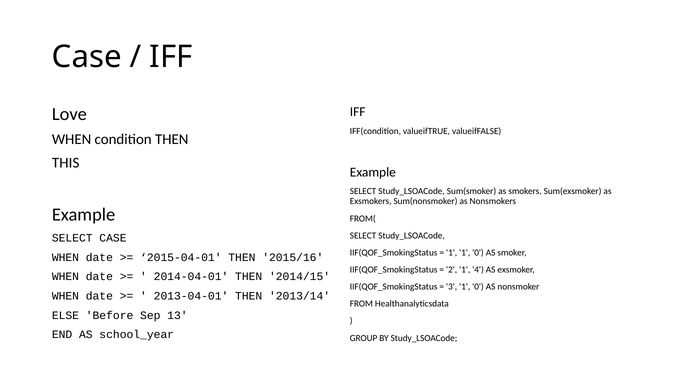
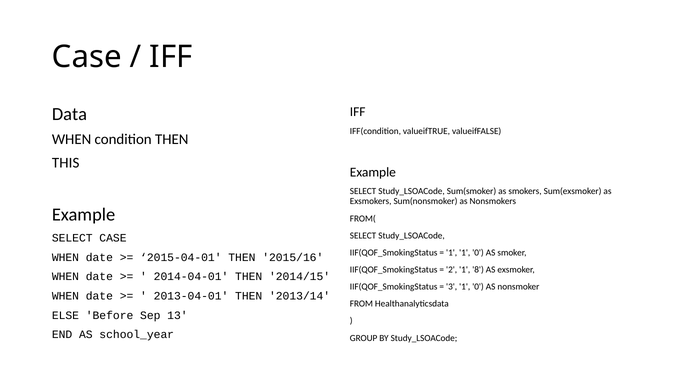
Love: Love -> Data
4: 4 -> 8
